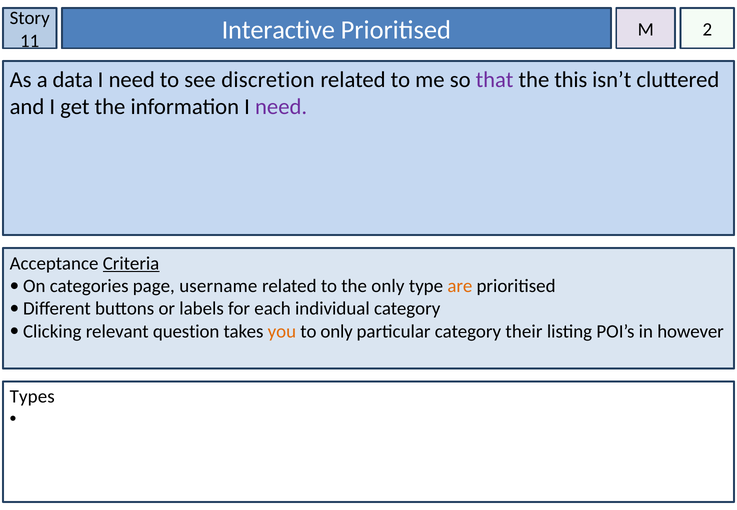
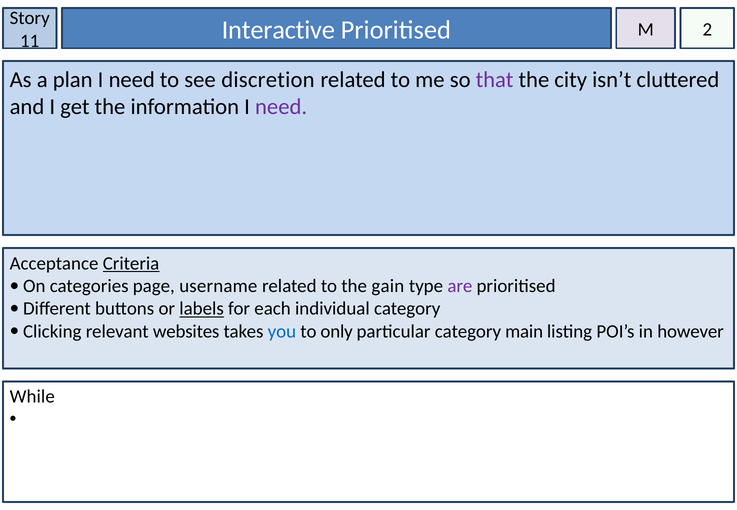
data: data -> plan
this: this -> city
the only: only -> gain
are colour: orange -> purple
labels underline: none -> present
question: question -> websites
you colour: orange -> blue
their: their -> main
Types: Types -> While
